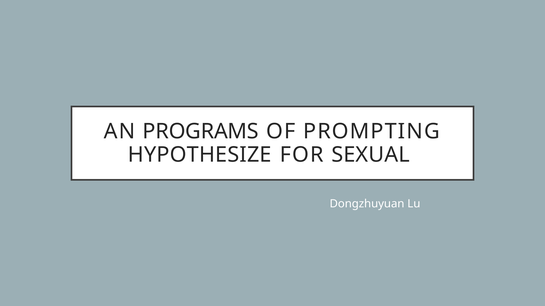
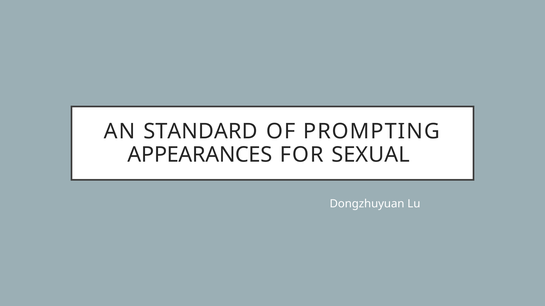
PROGRAMS: PROGRAMS -> STANDARD
HYPOTHESIZE: HYPOTHESIZE -> APPEARANCES
